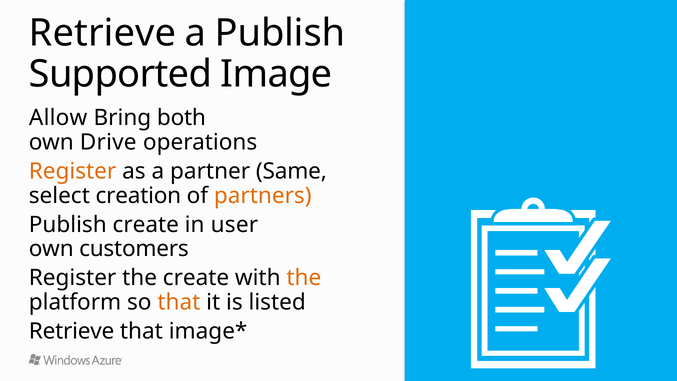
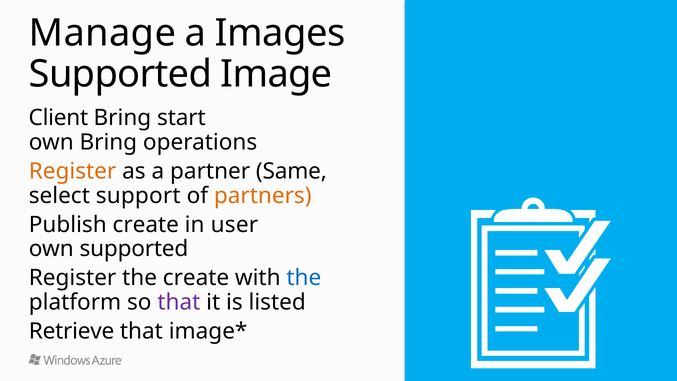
Retrieve at (103, 33): Retrieve -> Manage
a Publish: Publish -> Images
Allow: Allow -> Client
both: both -> start
own Drive: Drive -> Bring
creation: creation -> support
own customers: customers -> supported
the at (304, 278) colour: orange -> blue
that at (179, 302) colour: orange -> purple
